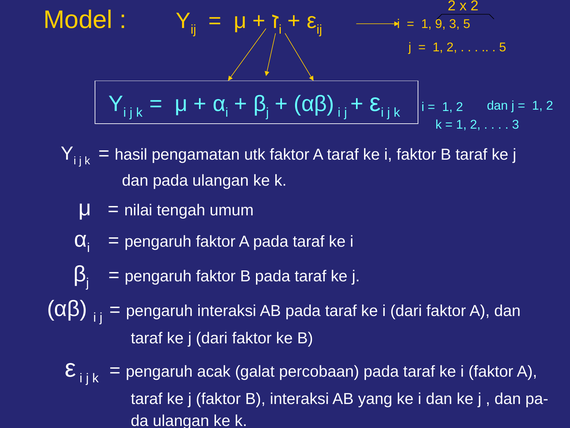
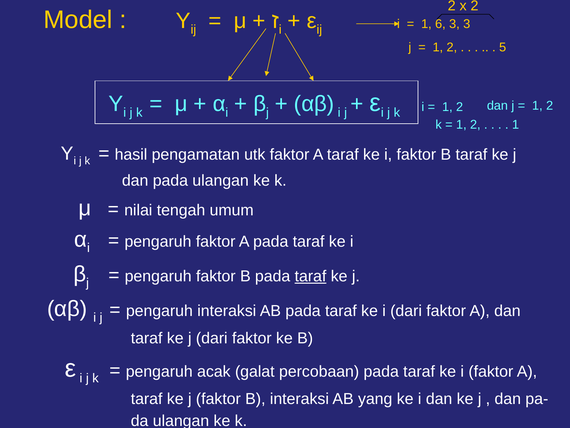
9: 9 -> 6
3 5: 5 -> 3
3 at (516, 124): 3 -> 1
taraf at (310, 276) underline: none -> present
